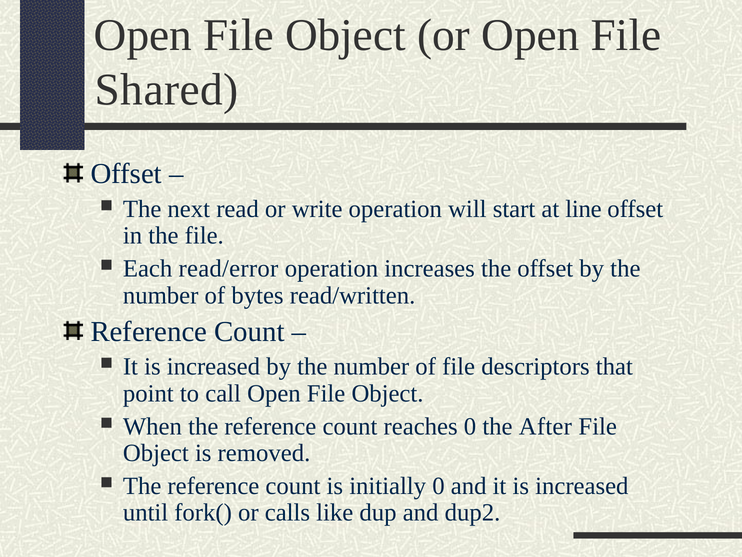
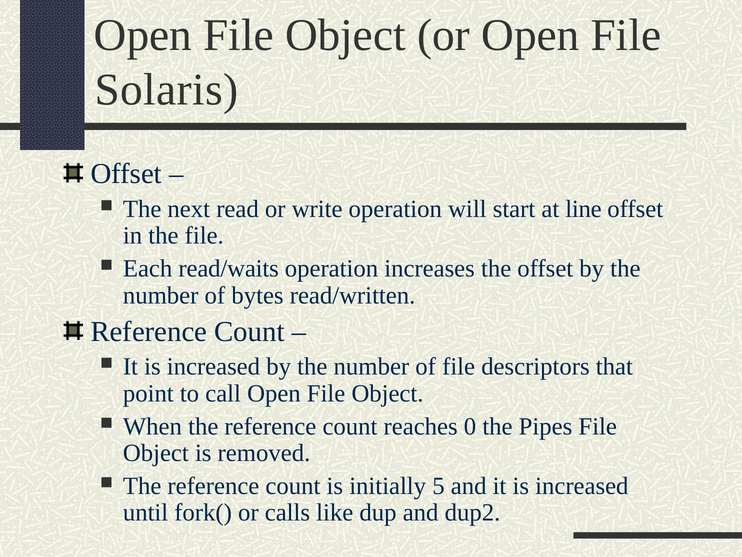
Shared: Shared -> Solaris
read/error: read/error -> read/waits
After: After -> Pipes
initially 0: 0 -> 5
